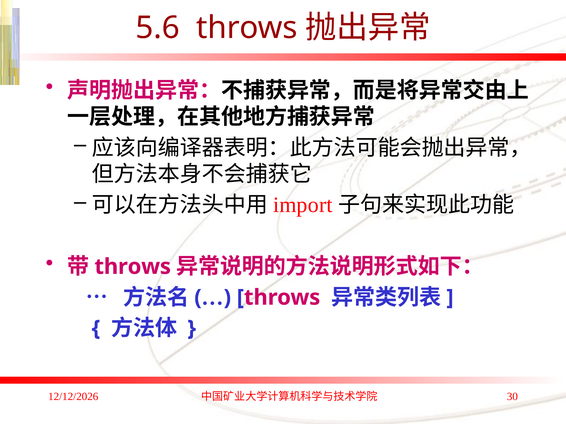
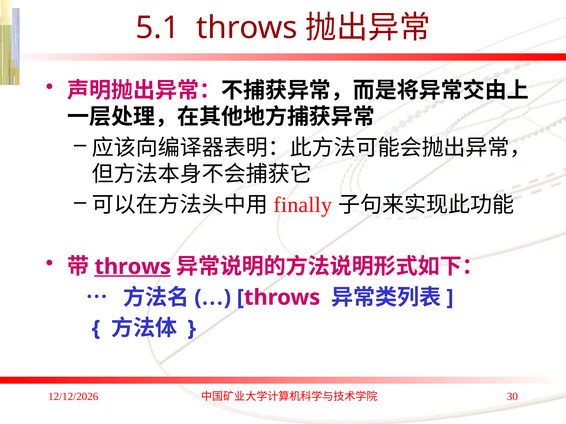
5.6: 5.6 -> 5.1
import: import -> finally
throws at (133, 267) underline: none -> present
